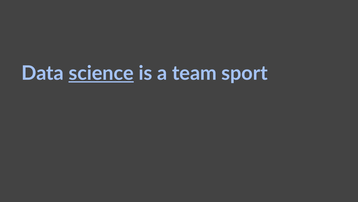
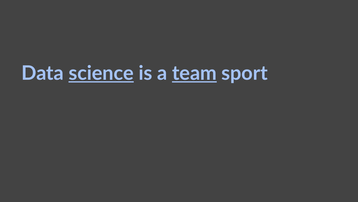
team underline: none -> present
